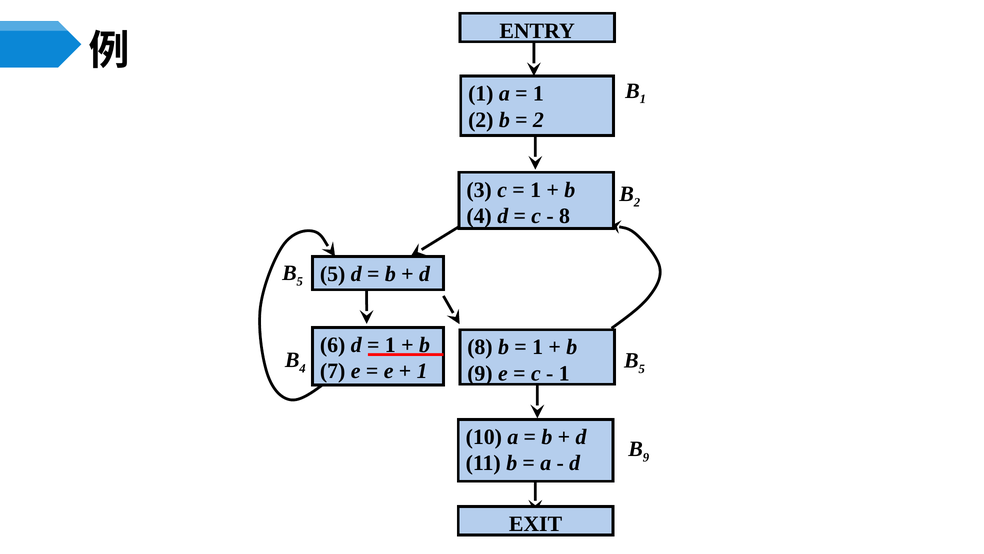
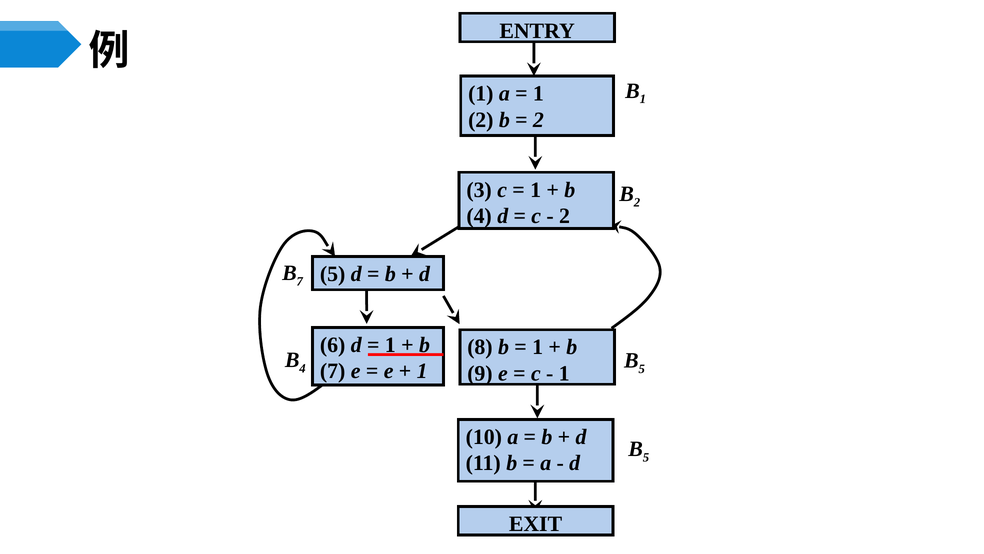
8 at (565, 216): 8 -> 2
5 at (300, 281): 5 -> 7
9 at (646, 457): 9 -> 5
